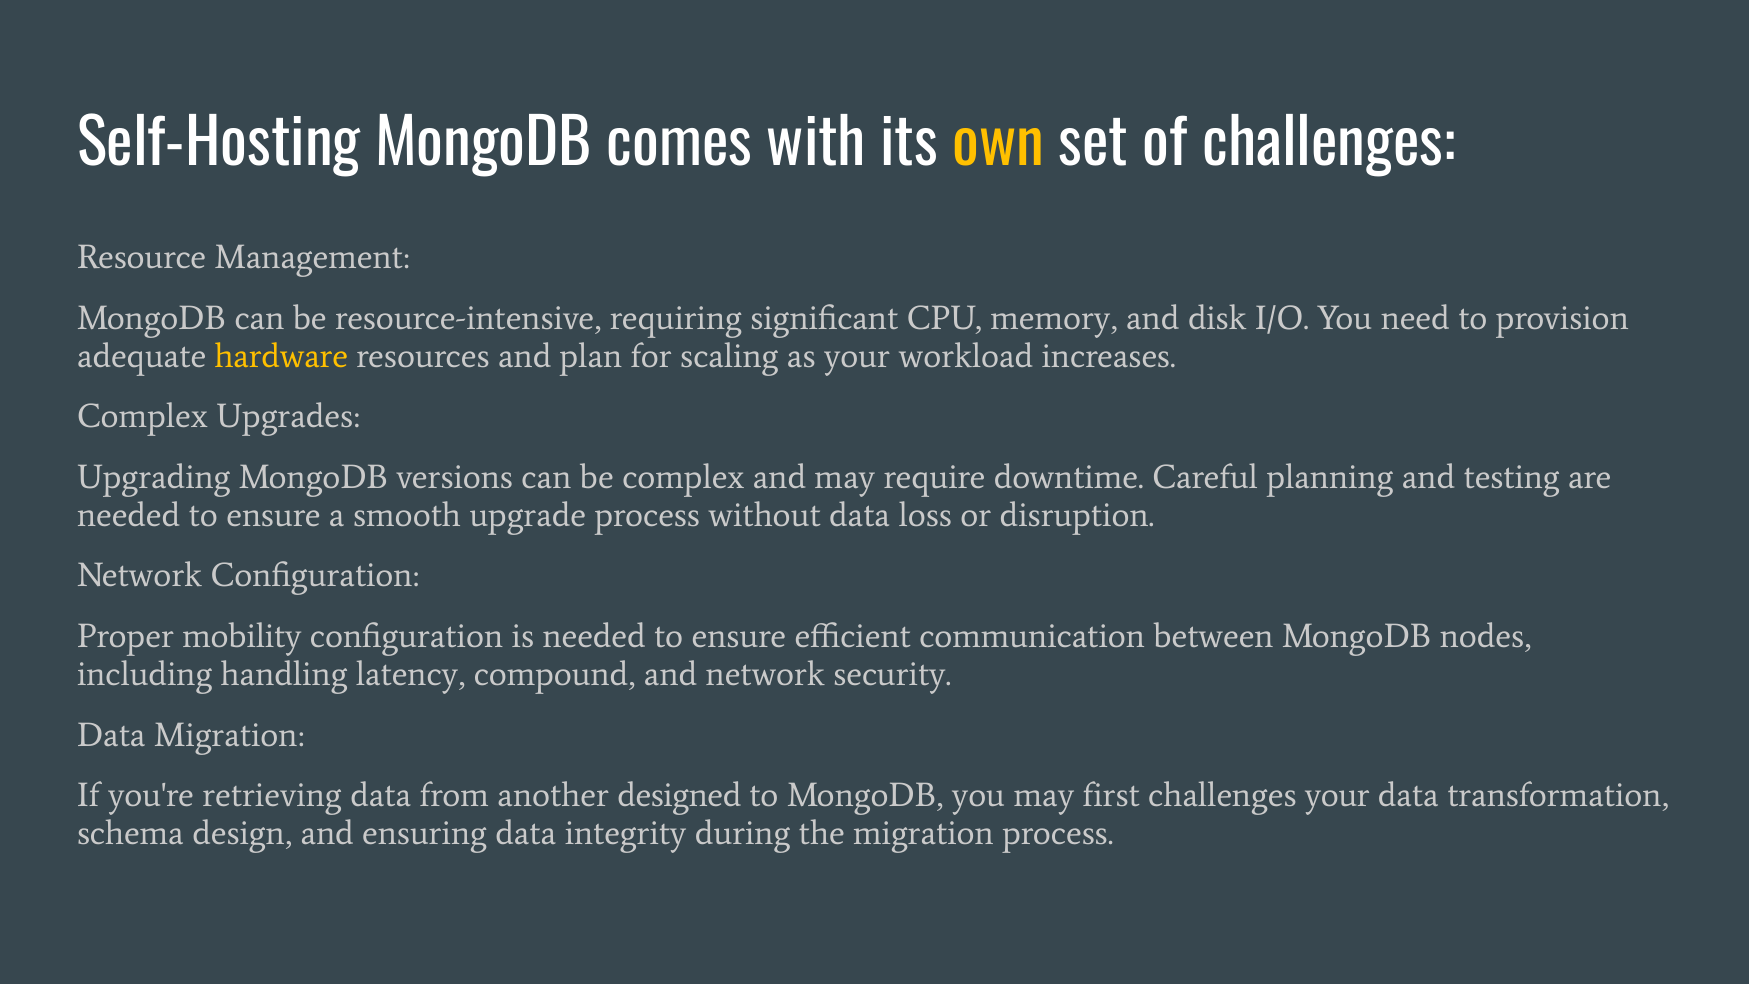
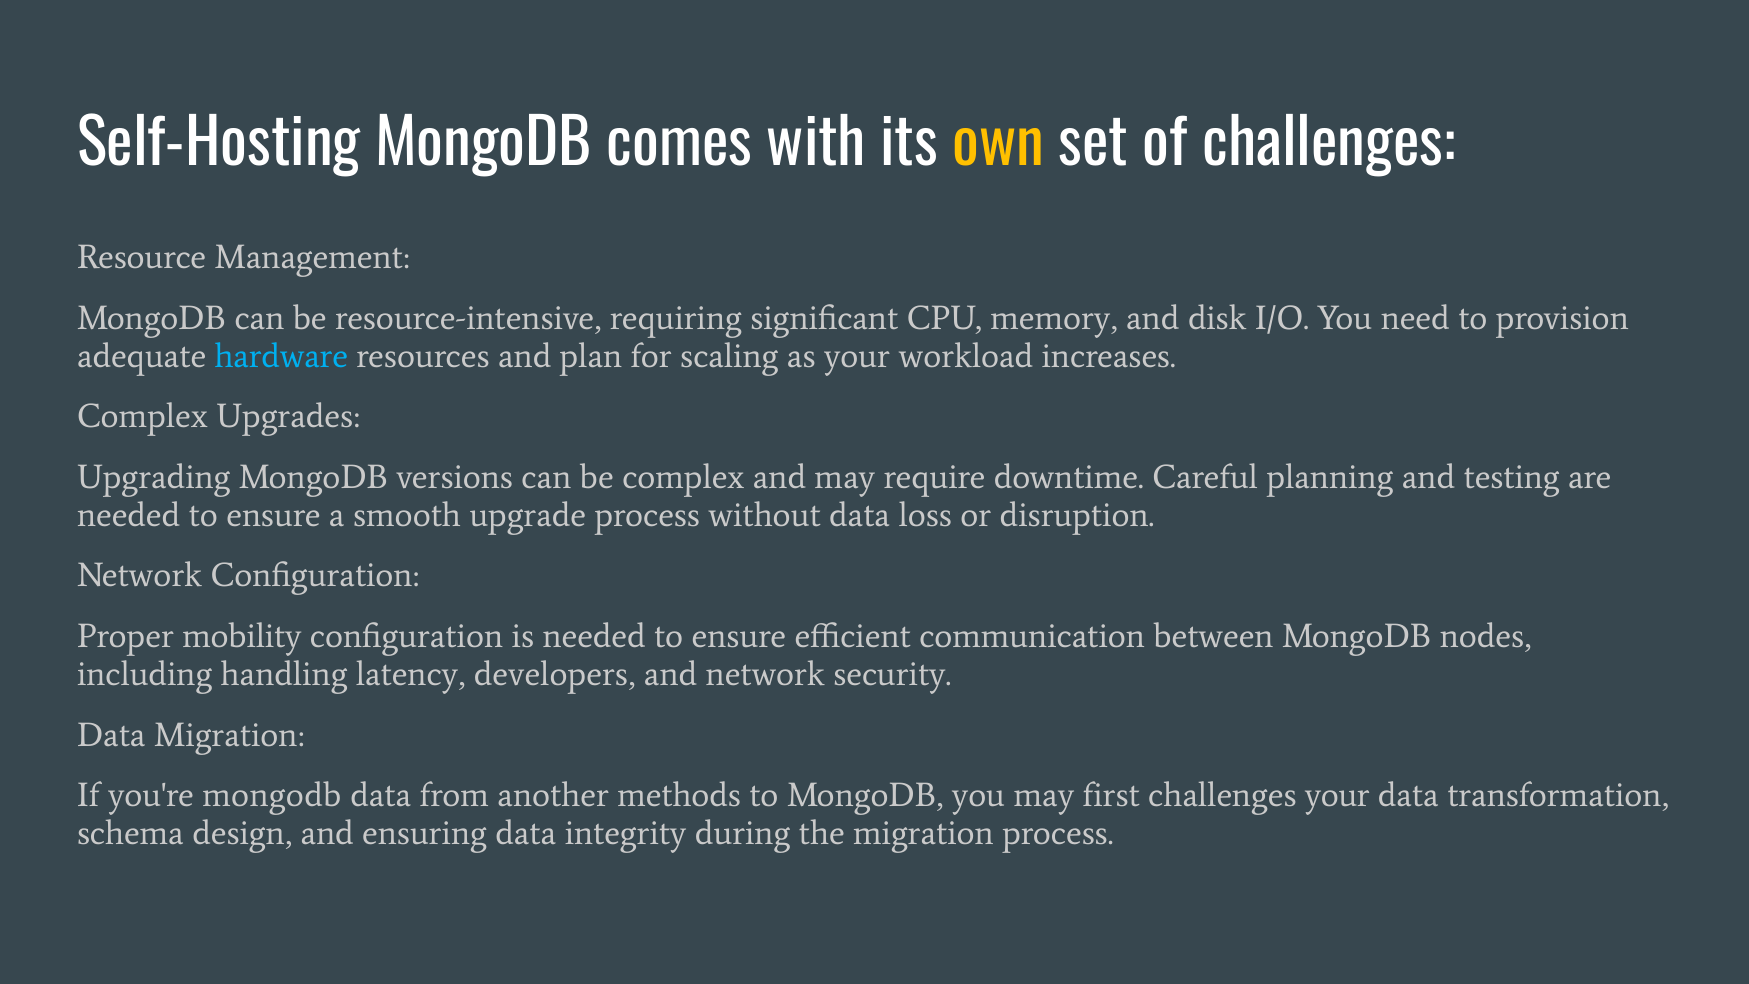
hardware colour: yellow -> light blue
compound: compound -> developers
you're retrieving: retrieving -> mongodb
designed: designed -> methods
